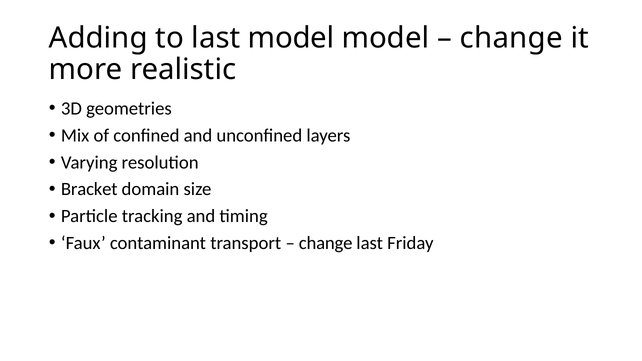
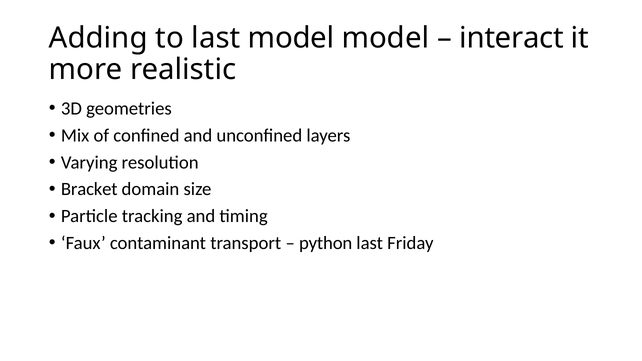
change at (511, 38): change -> interact
change at (326, 243): change -> python
